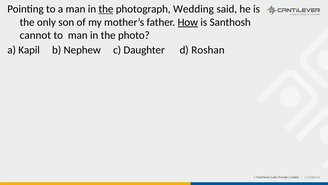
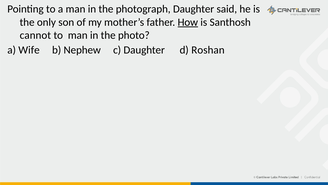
the at (106, 9) underline: present -> none
photograph Wedding: Wedding -> Daughter
Kapil: Kapil -> Wife
